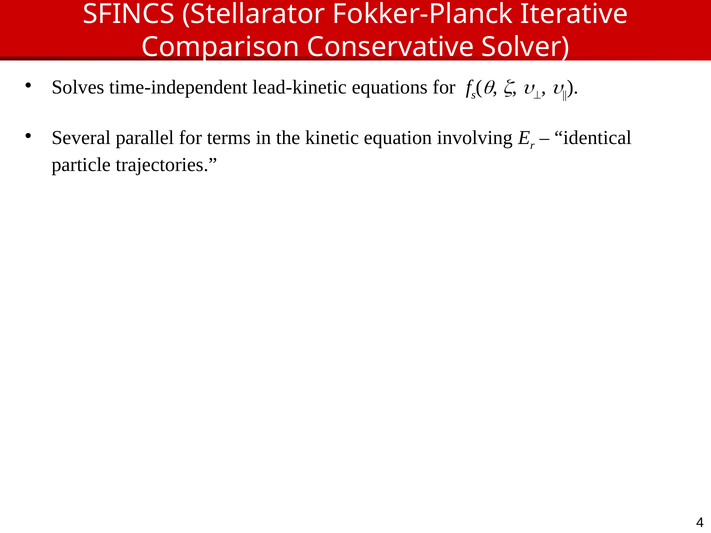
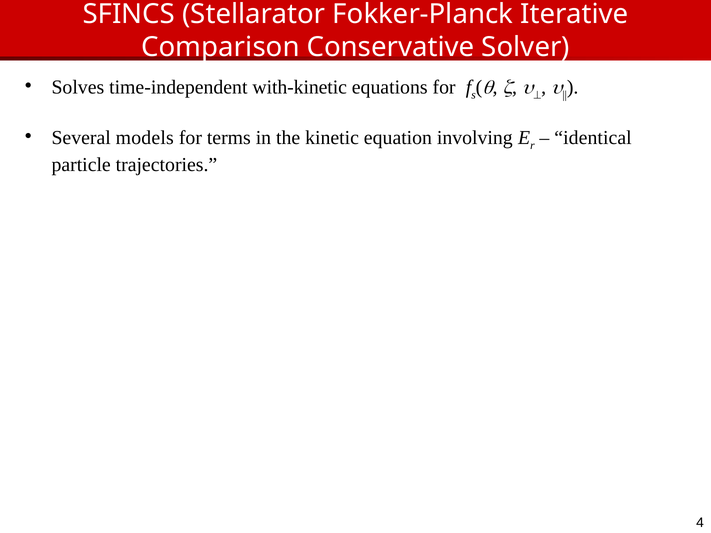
lead-kinetic: lead-kinetic -> with-kinetic
parallel: parallel -> models
